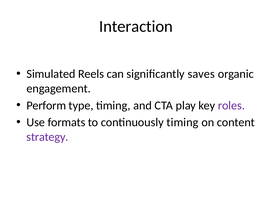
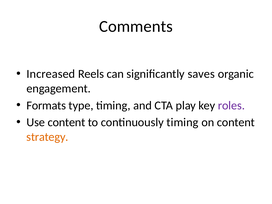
Interaction: Interaction -> Comments
Simulated: Simulated -> Increased
Perform: Perform -> Formats
Use formats: formats -> content
strategy colour: purple -> orange
